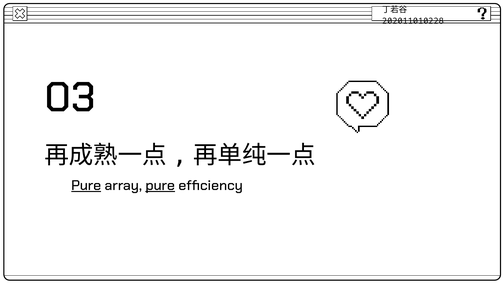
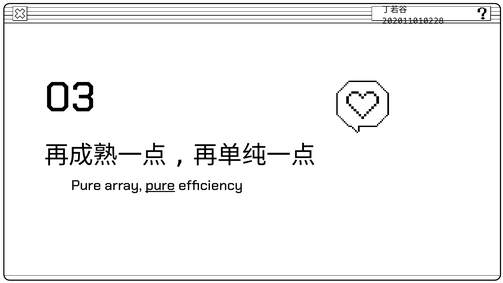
Pure at (86, 185) underline: present -> none
